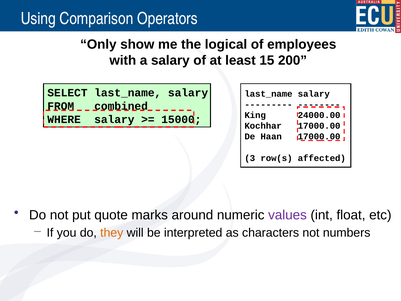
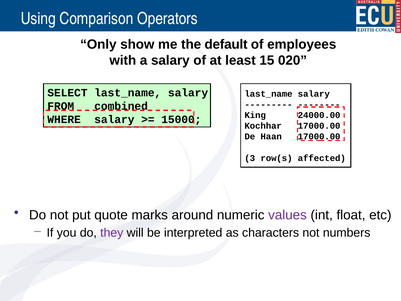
logical: logical -> default
200: 200 -> 020
they colour: orange -> purple
